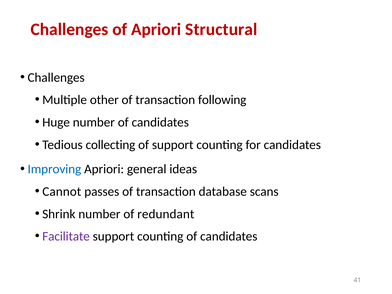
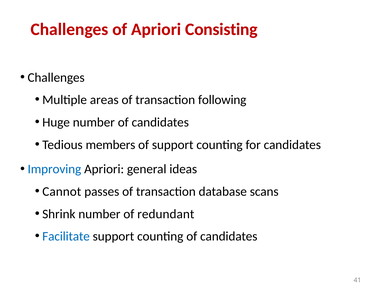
Structural: Structural -> Consisting
other: other -> areas
collecting: collecting -> members
Facilitate colour: purple -> blue
